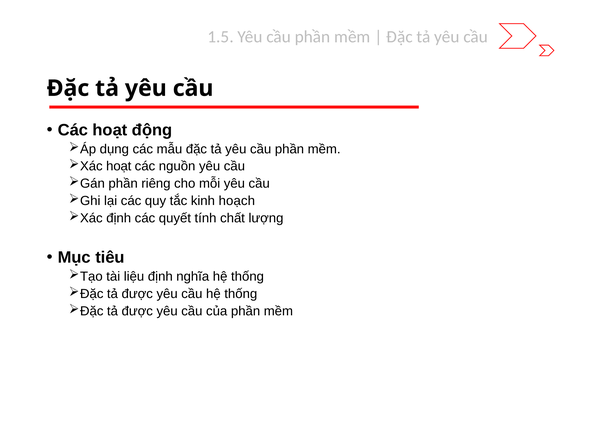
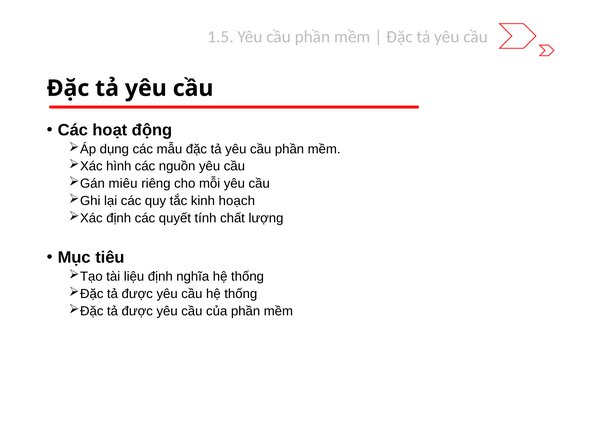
hoạt at (119, 167): hoạt -> hình
phần at (123, 184): phần -> miêu
